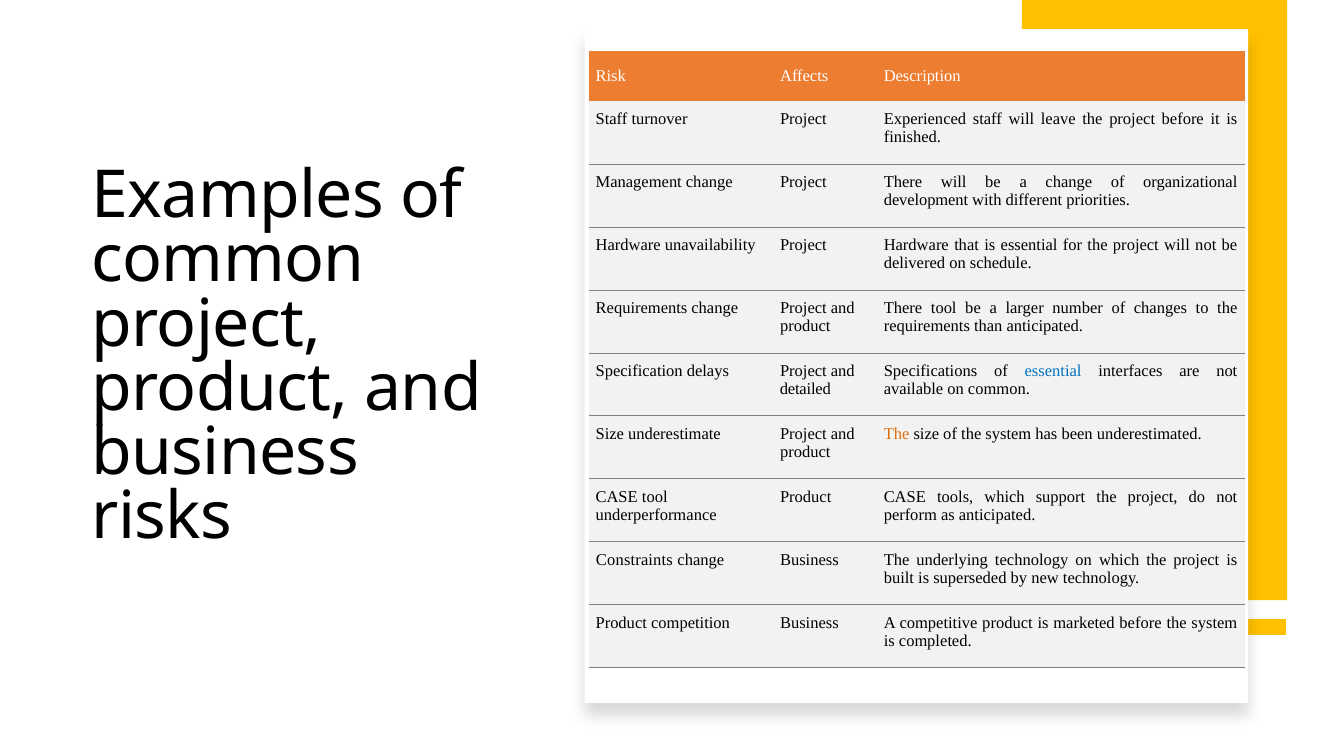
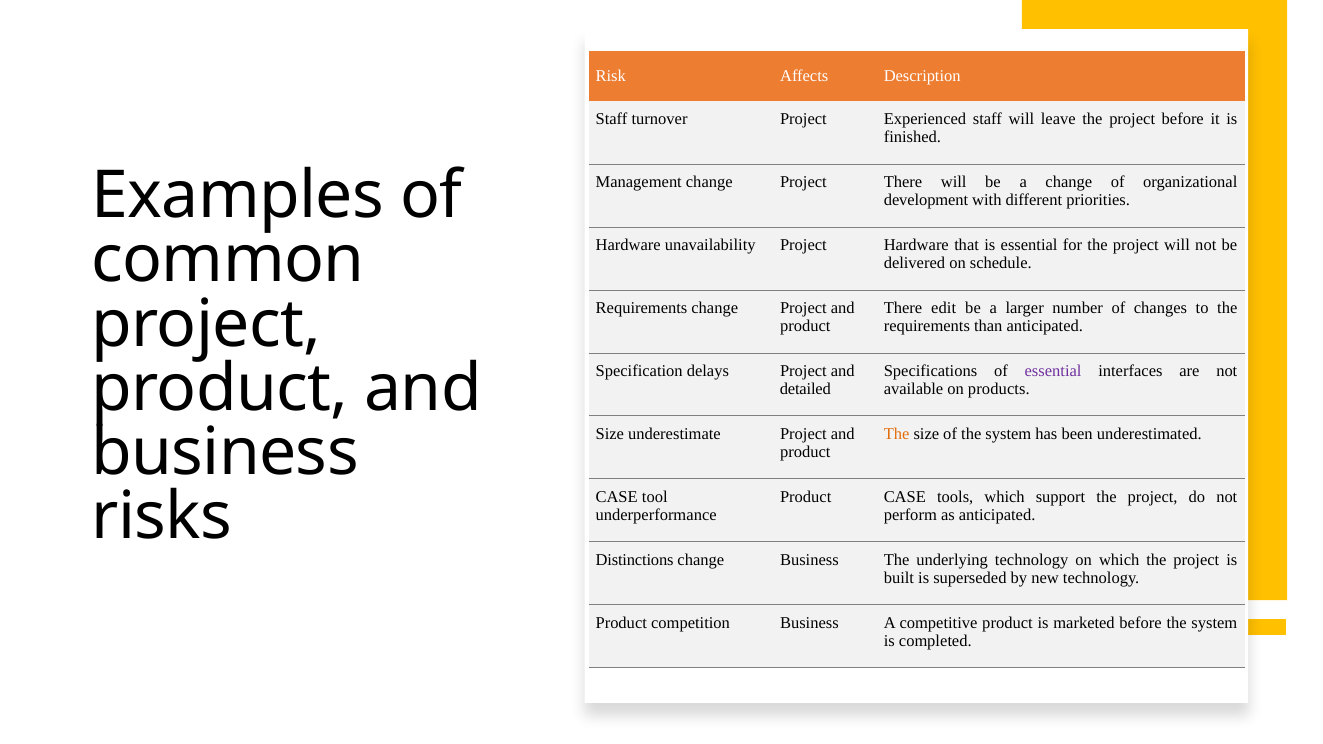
There tool: tool -> edit
essential at (1053, 371) colour: blue -> purple
on common: common -> products
Constraints: Constraints -> Distinctions
